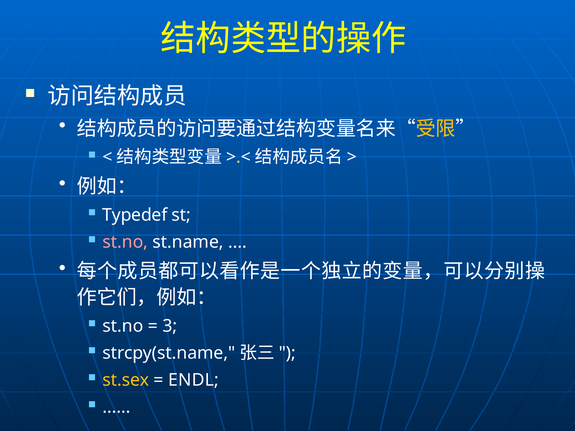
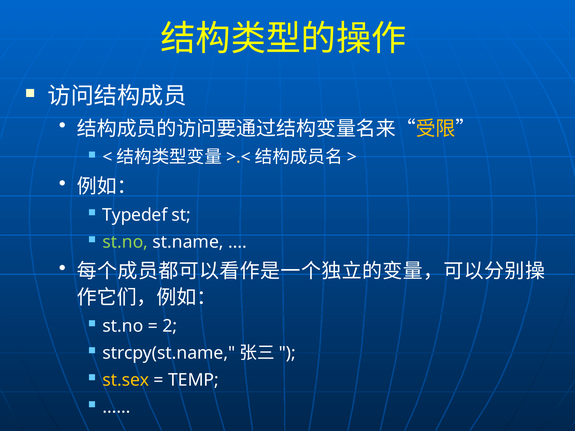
st.no at (125, 242) colour: pink -> light green
3: 3 -> 2
ENDL: ENDL -> TEMP
